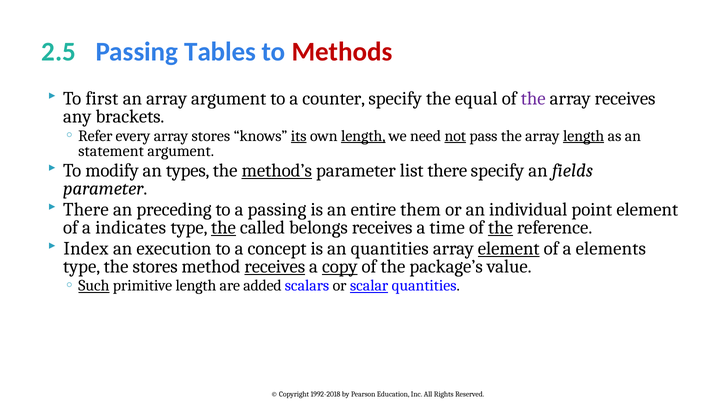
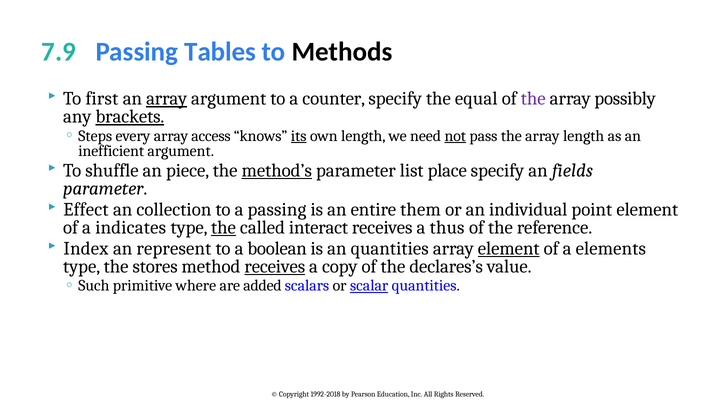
2.5: 2.5 -> 7.9
Methods colour: red -> black
array at (167, 99) underline: none -> present
array receives: receives -> possibly
brackets underline: none -> present
Refer: Refer -> Steps
array stores: stores -> access
length at (363, 136) underline: present -> none
length at (584, 136) underline: present -> none
statement: statement -> inefficient
modify: modify -> shuffle
types: types -> piece
list there: there -> place
There at (86, 210): There -> Effect
preceding: preceding -> collection
belongs: belongs -> interact
time: time -> thus
the at (500, 228) underline: present -> none
execution: execution -> represent
concept: concept -> boolean
copy underline: present -> none
package’s: package’s -> declares’s
Such underline: present -> none
primitive length: length -> where
